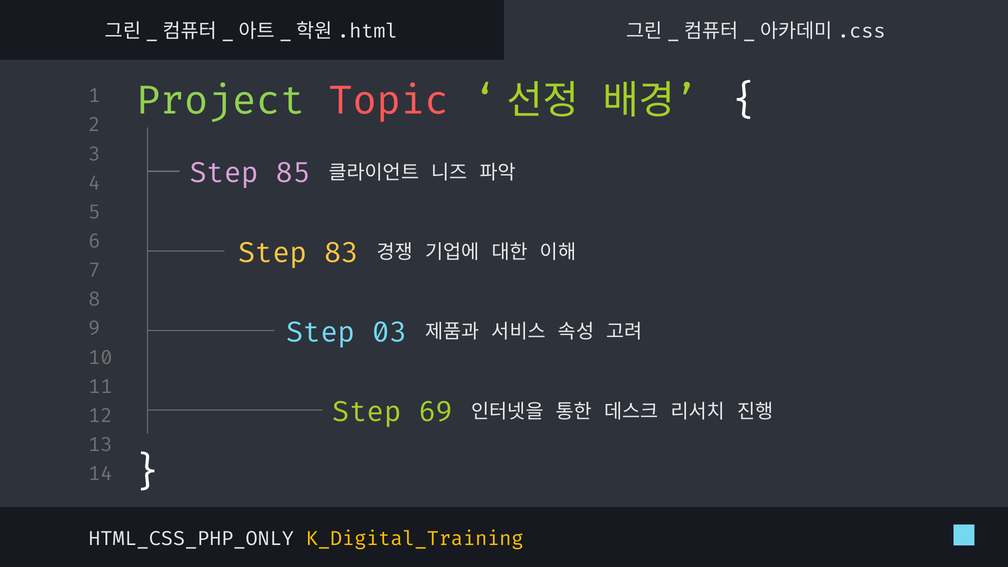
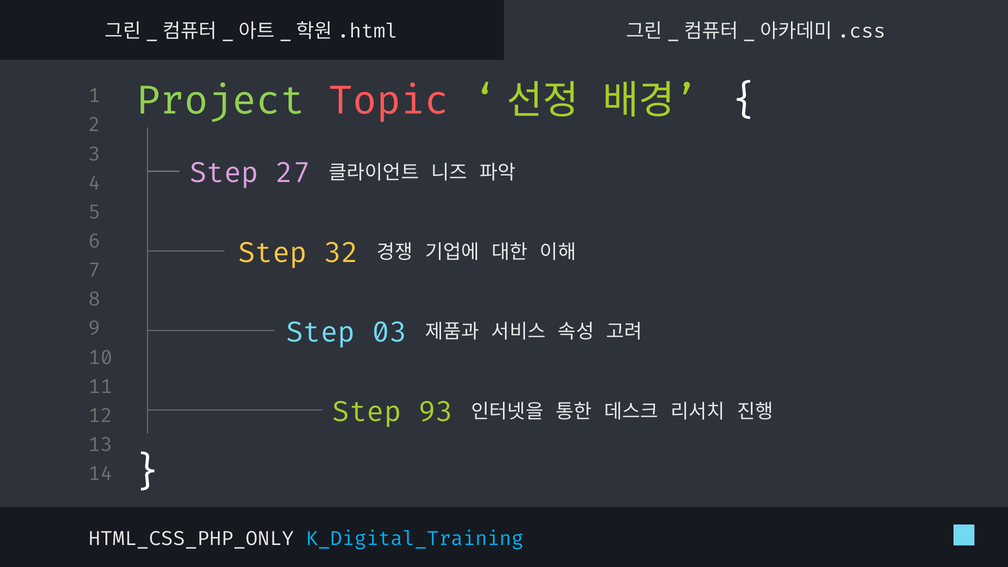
85: 85 -> 27
83: 83 -> 32
69: 69 -> 93
K_Digital_Training colour: yellow -> light blue
